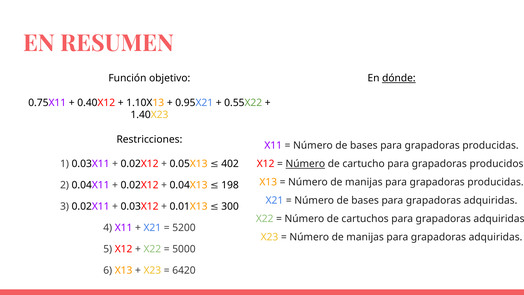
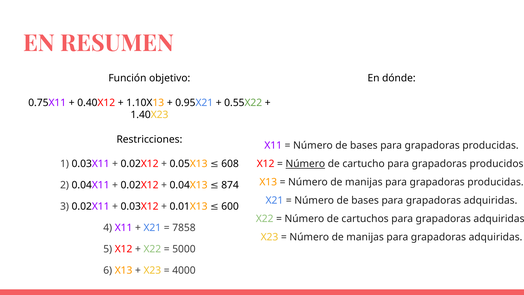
dónde underline: present -> none
402: 402 -> 608
198: 198 -> 874
300: 300 -> 600
5200: 5200 -> 7858
6420: 6420 -> 4000
